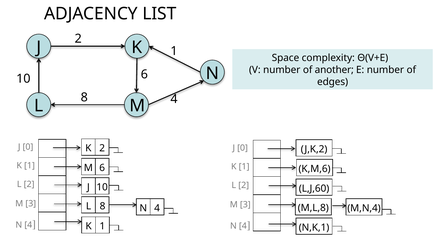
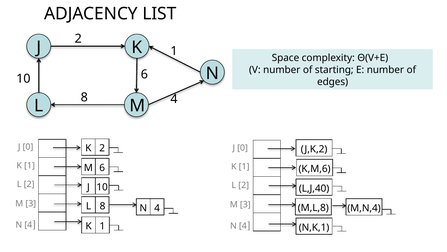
another: another -> starting
L,J,60: L,J,60 -> L,J,40
